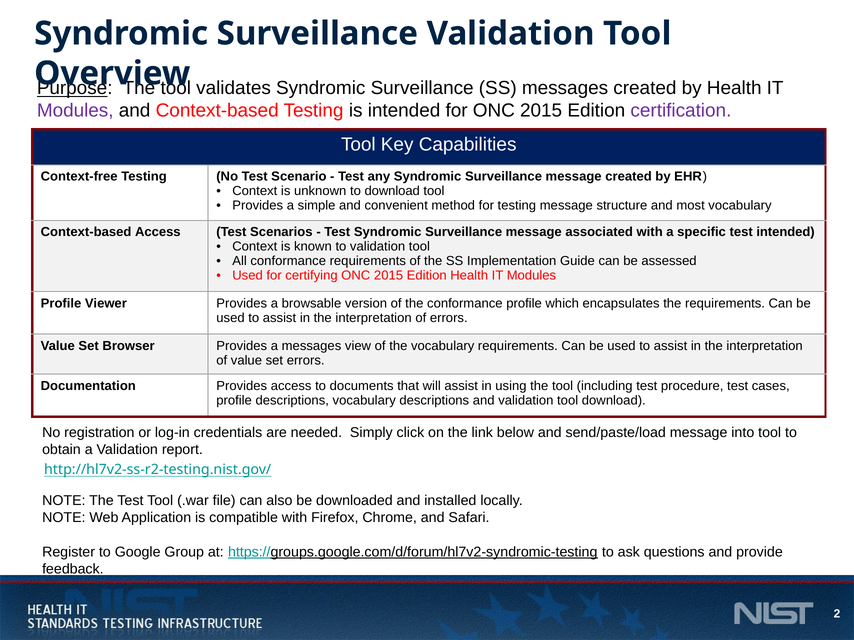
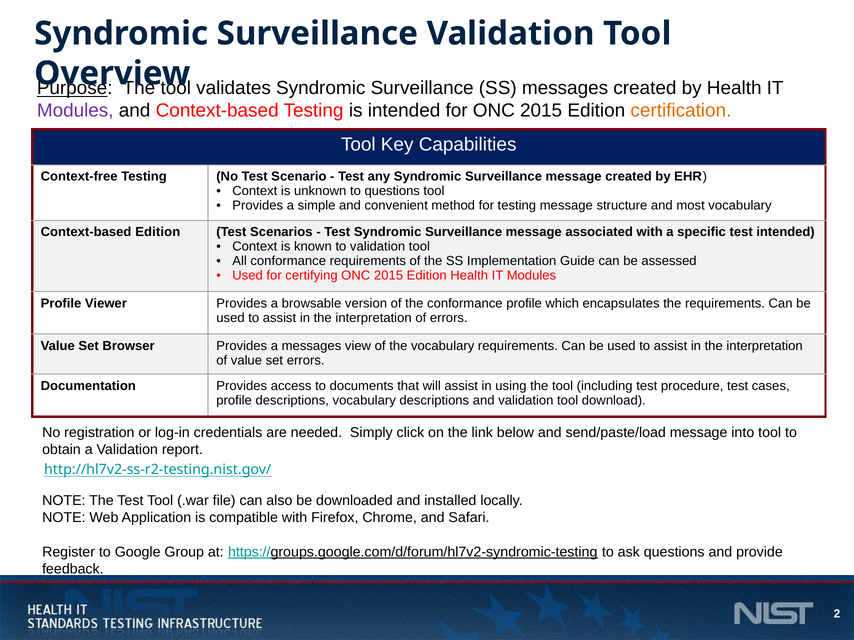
certification colour: purple -> orange
to download: download -> questions
Context-based Access: Access -> Edition
